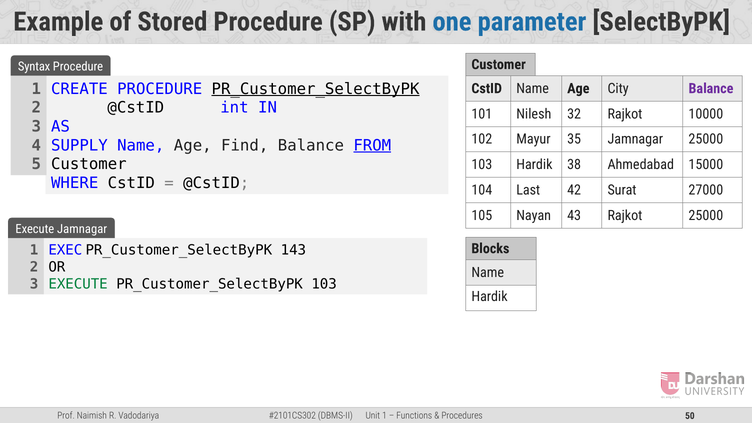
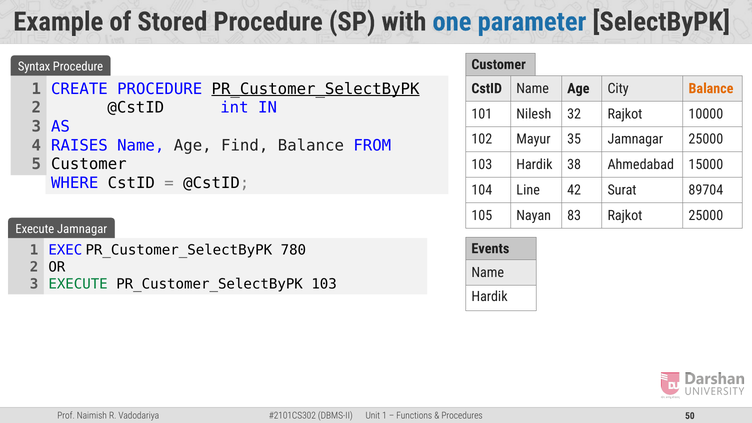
Balance at (711, 88) colour: purple -> orange
SUPPLY: SUPPLY -> RAISES
FROM underline: present -> none
Last: Last -> Line
27000: 27000 -> 89704
43: 43 -> 83
Blocks: Blocks -> Events
143: 143 -> 780
